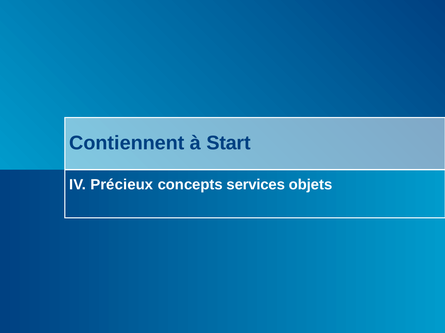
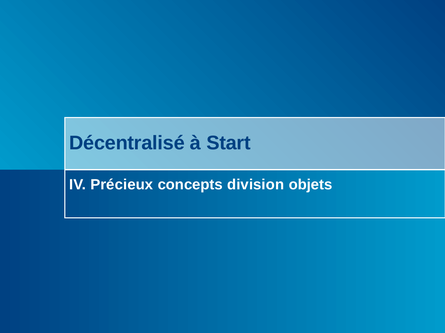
Contiennent: Contiennent -> Décentralisé
services: services -> division
